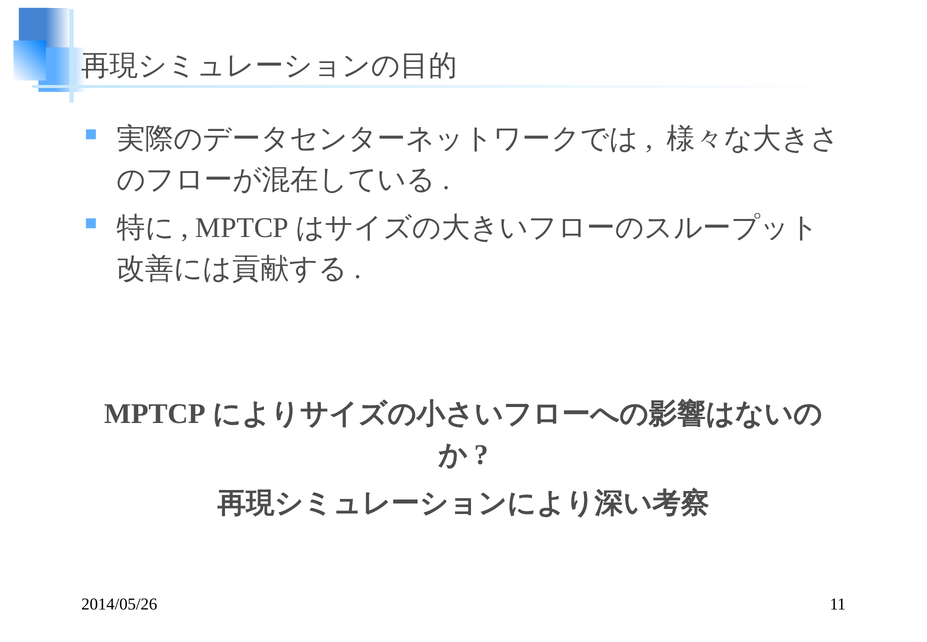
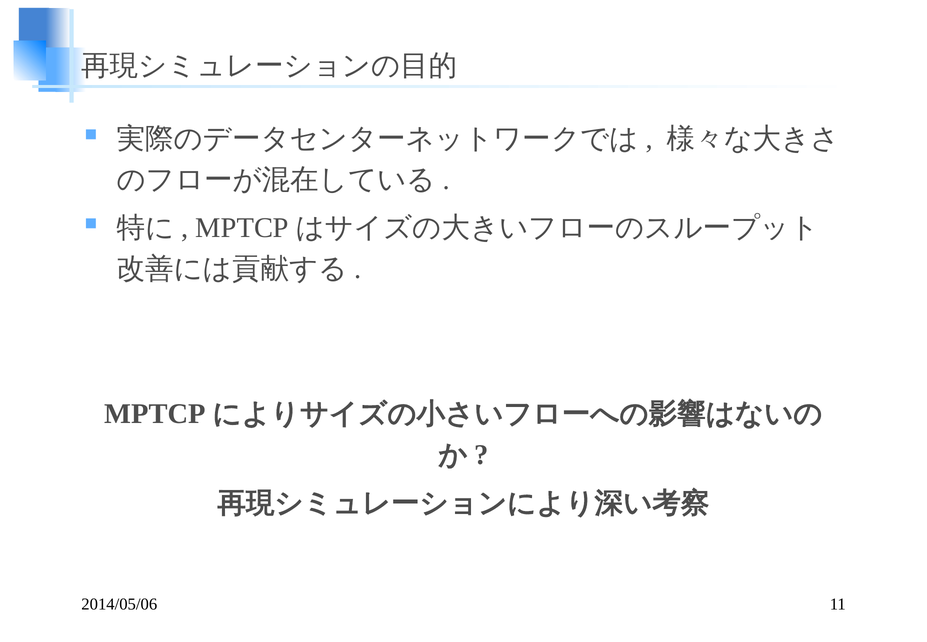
2014/05/26: 2014/05/26 -> 2014/05/06
